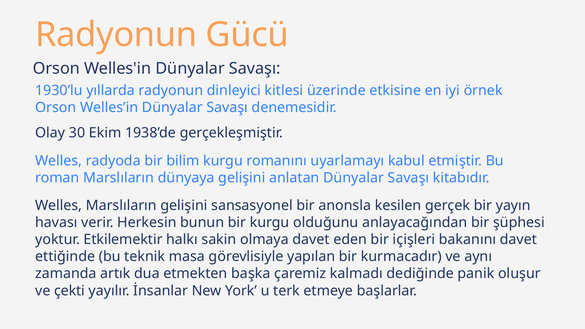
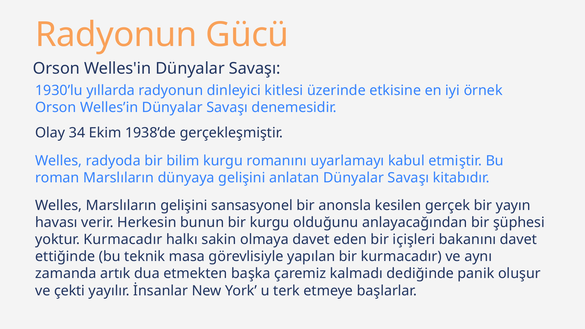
30: 30 -> 34
yoktur Etkilemektir: Etkilemektir -> Kurmacadır
